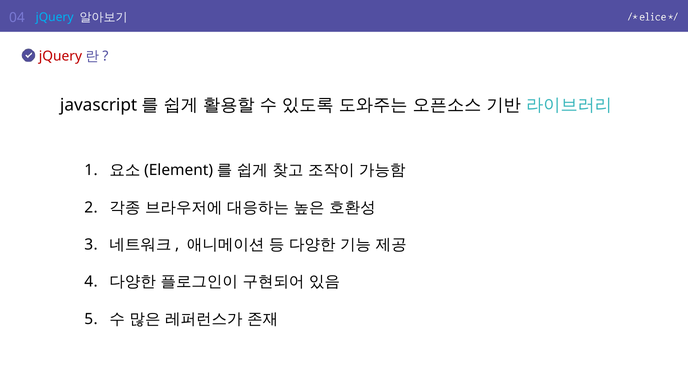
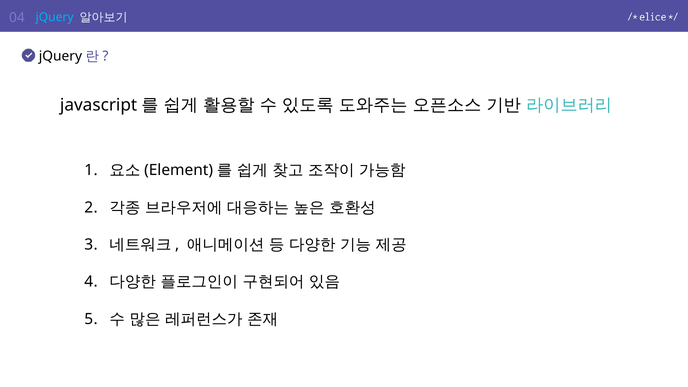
jQuery at (60, 56) colour: red -> black
